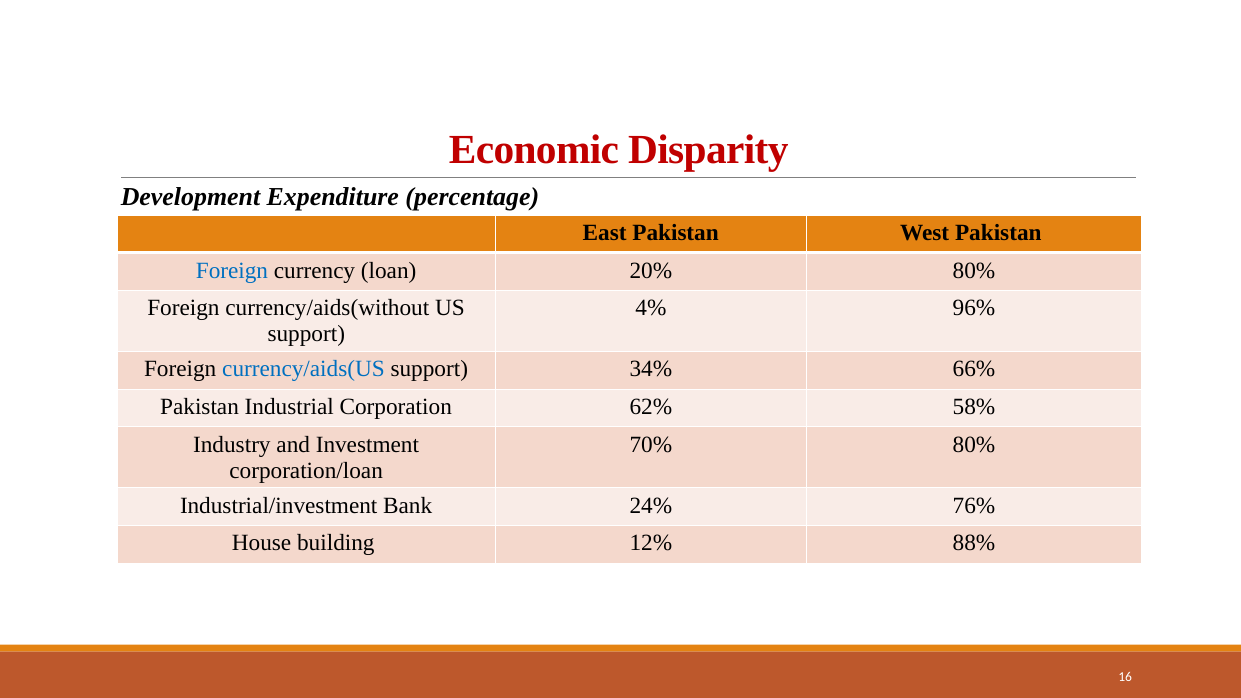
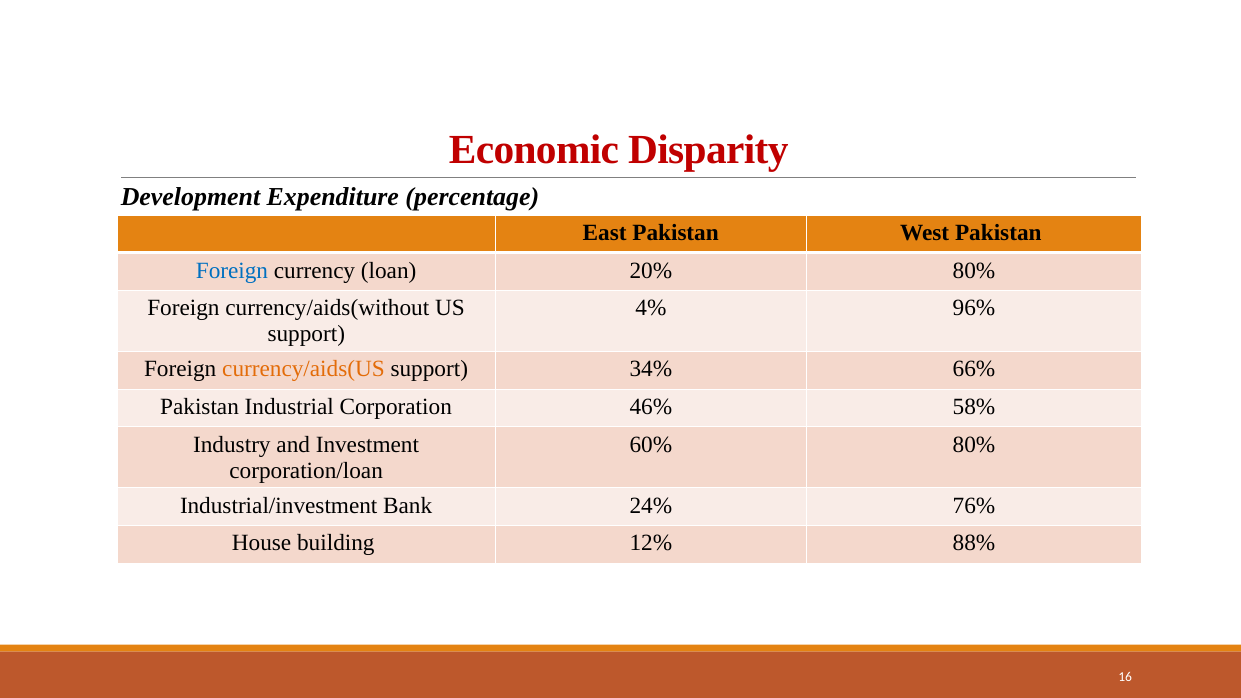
currency/aids(US colour: blue -> orange
62%: 62% -> 46%
70%: 70% -> 60%
